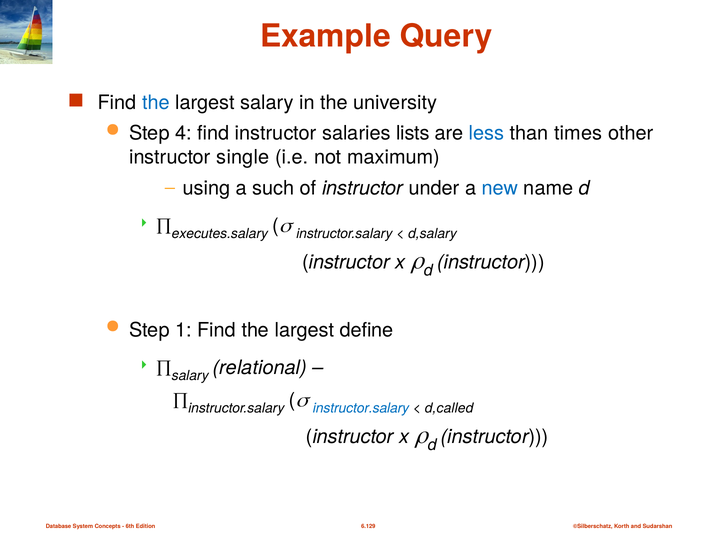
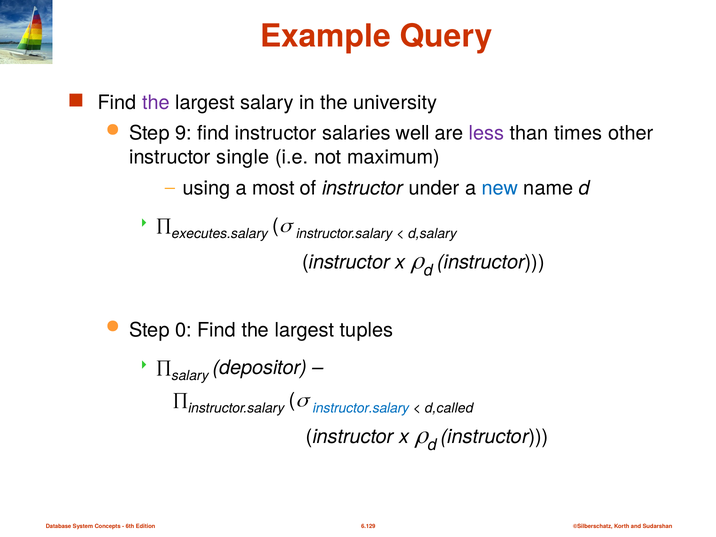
the at (156, 103) colour: blue -> purple
4: 4 -> 9
lists: lists -> well
less colour: blue -> purple
such: such -> most
1: 1 -> 0
define: define -> tuples
relational: relational -> depositor
